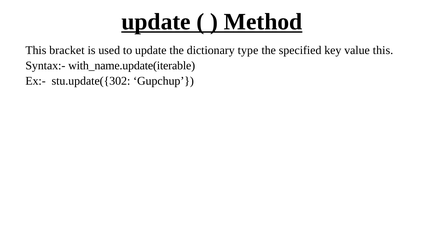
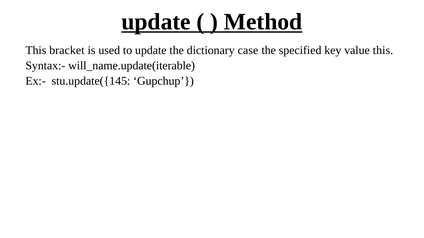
type: type -> case
with_name.update(iterable: with_name.update(iterable -> will_name.update(iterable
stu.update({302: stu.update({302 -> stu.update({145
